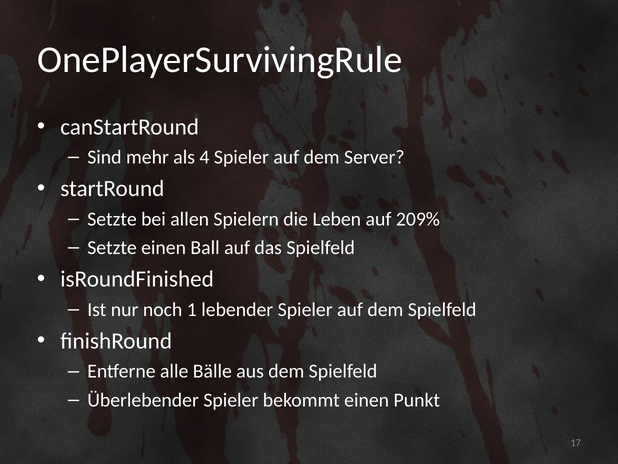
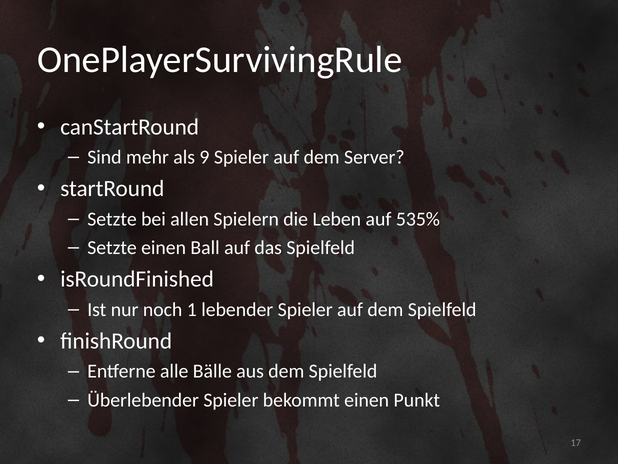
4: 4 -> 9
209%: 209% -> 535%
